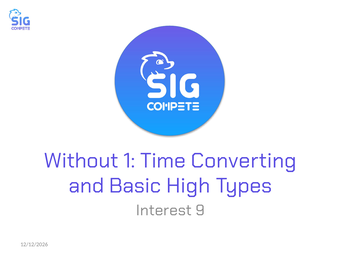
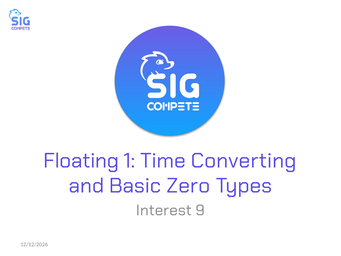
Without: Without -> Floating
High: High -> Zero
